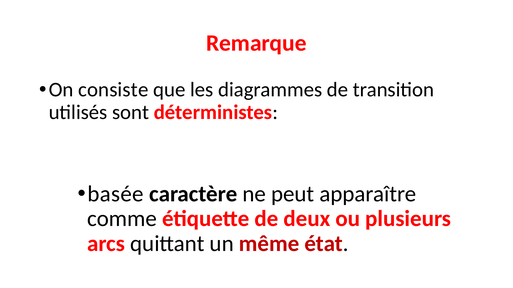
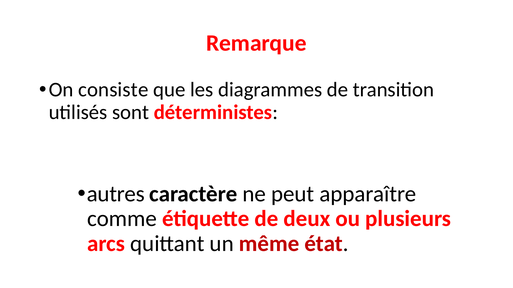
basée: basée -> autres
